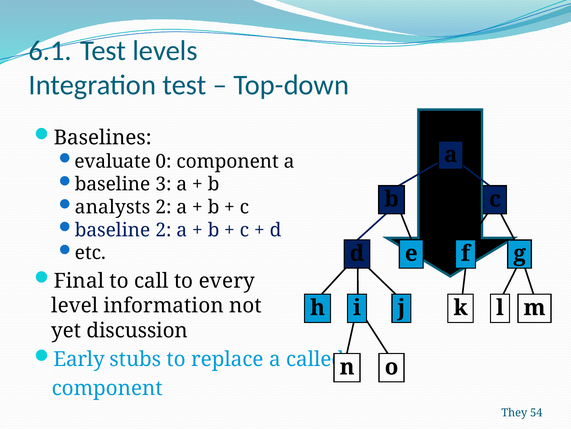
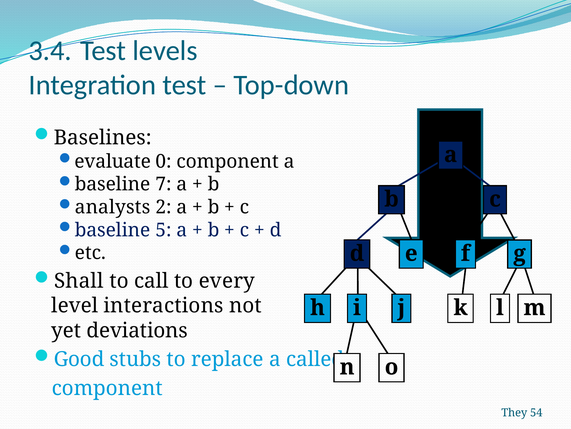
6.1: 6.1 -> 3.4
3: 3 -> 7
baseline 2: 2 -> 5
Final: Final -> Shall
information: information -> interactions
discussion: discussion -> deviations
Early: Early -> Good
